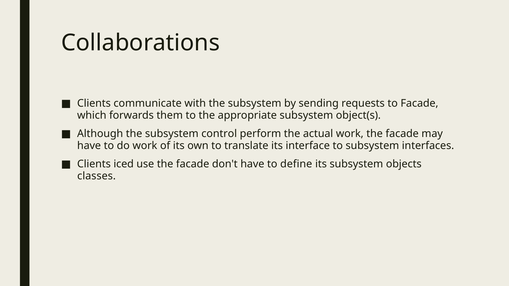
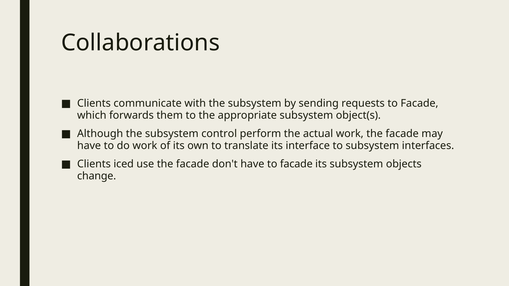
have to define: define -> facade
classes: classes -> change
